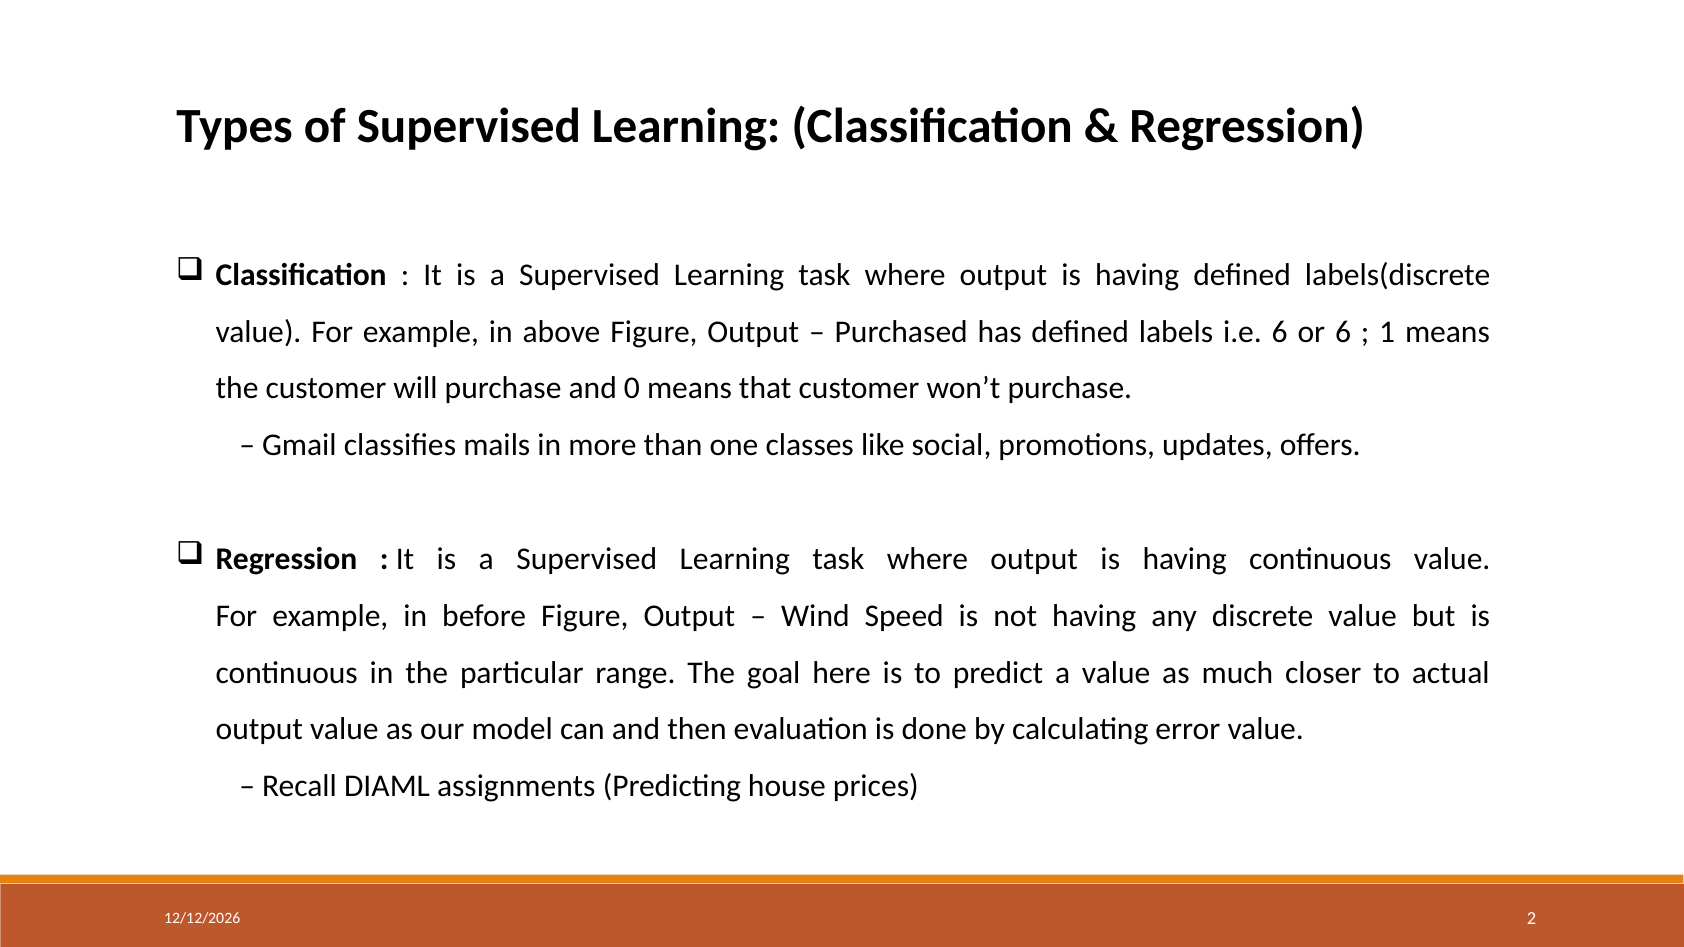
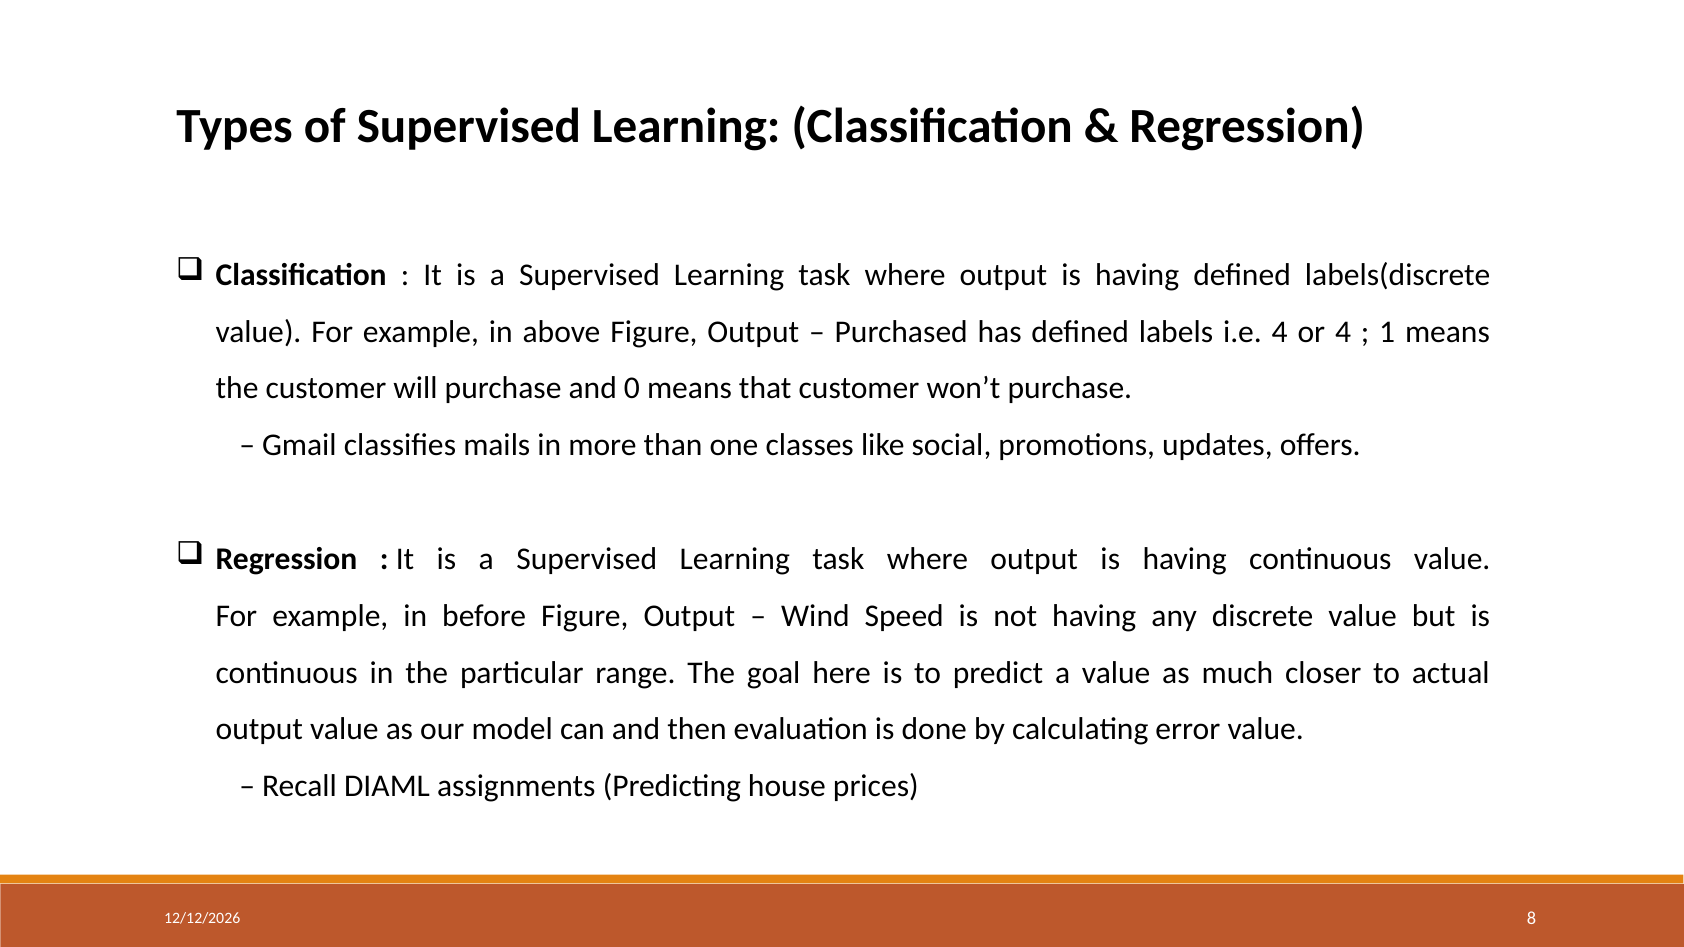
i.e 6: 6 -> 4
or 6: 6 -> 4
2: 2 -> 8
